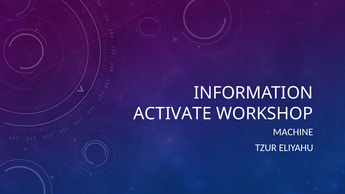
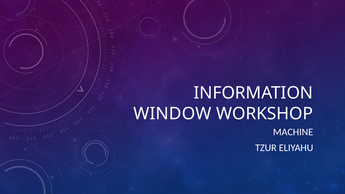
ACTIVATE: ACTIVATE -> WINDOW
